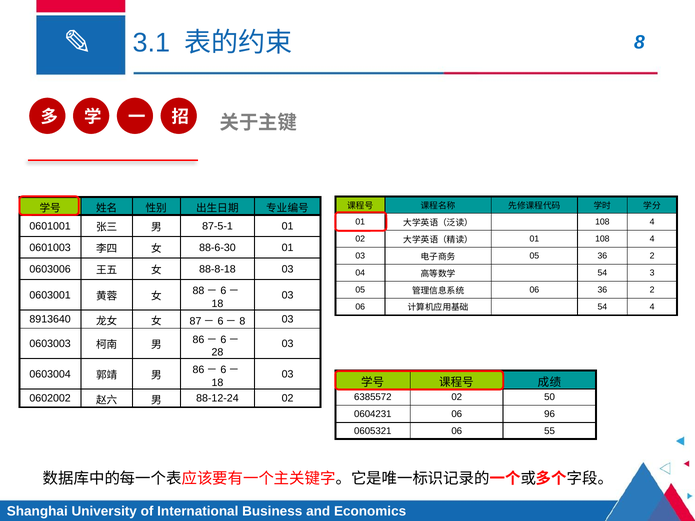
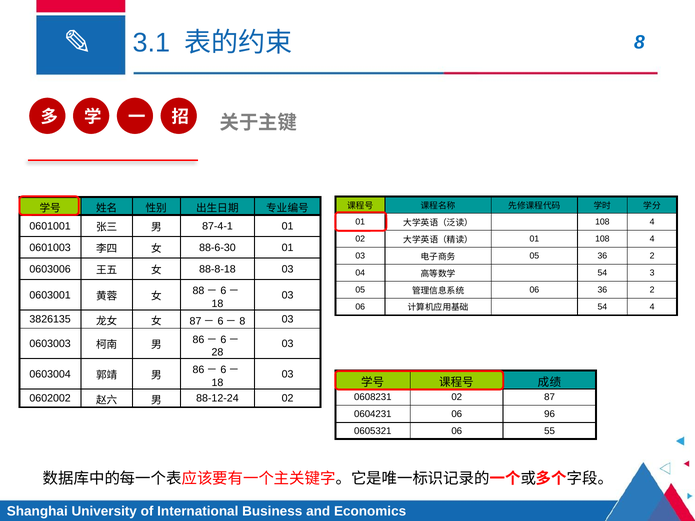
87-5-1: 87-5-1 -> 87-4-1
8913640: 8913640 -> 3826135
6385572: 6385572 -> 0608231
50: 50 -> 87
